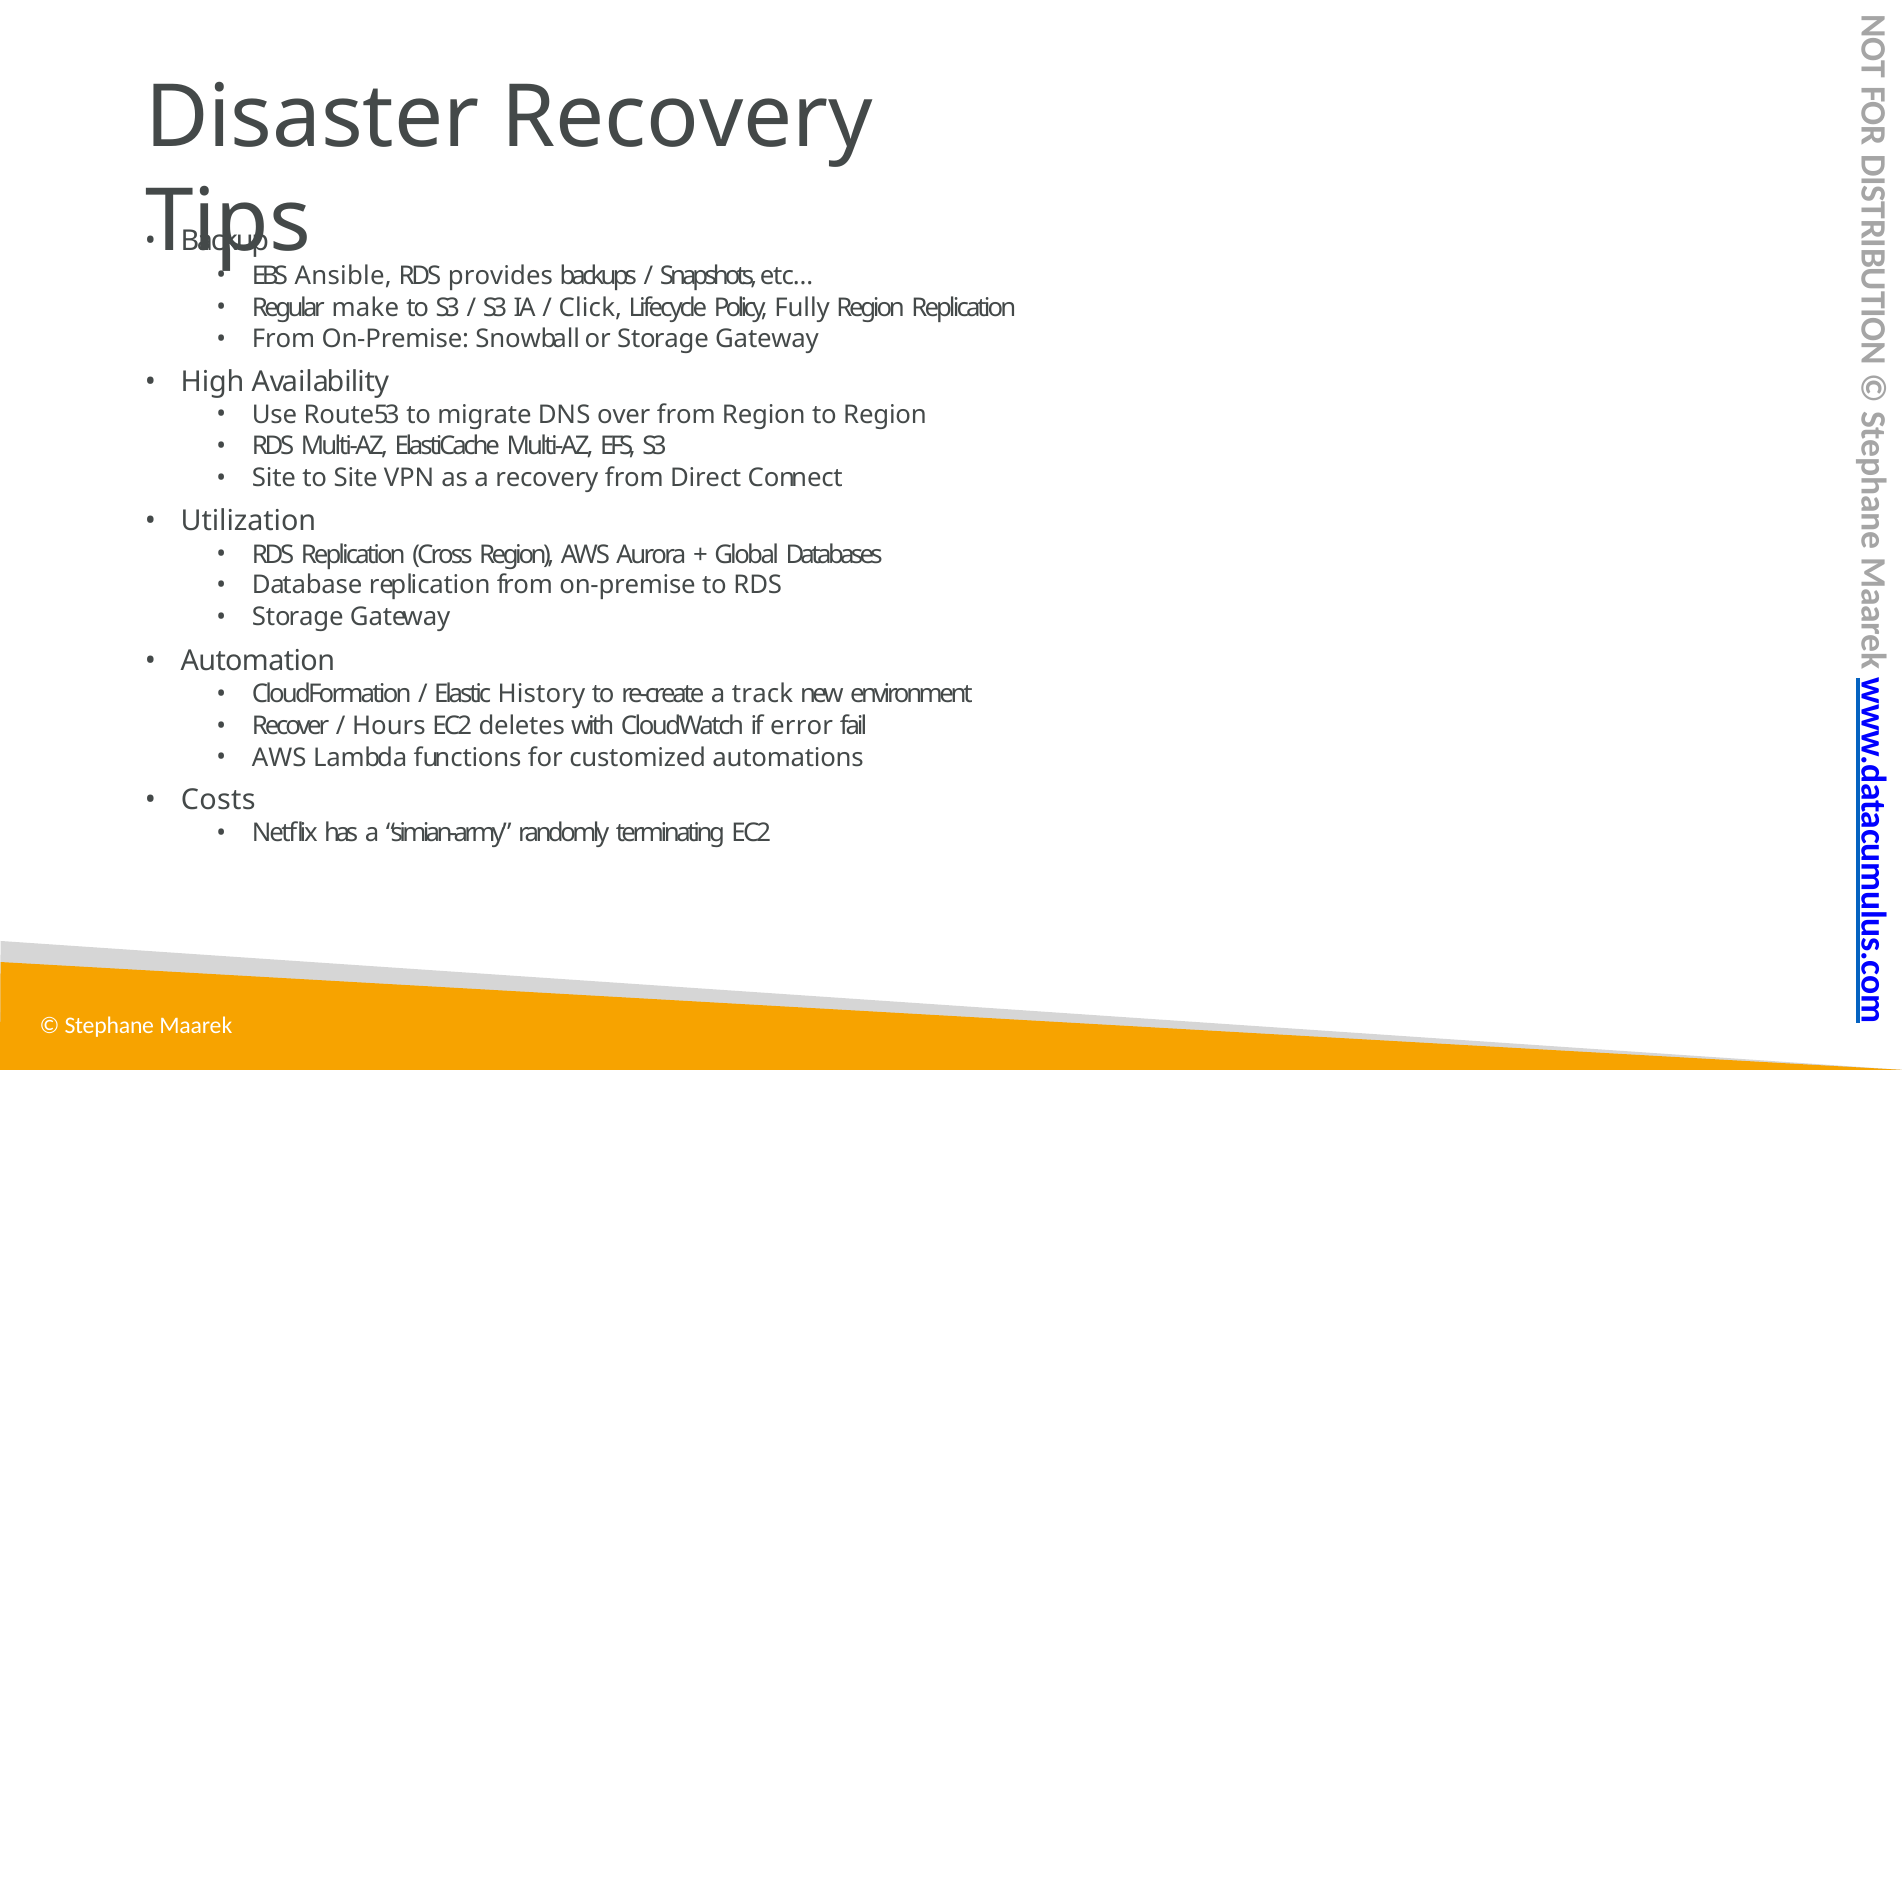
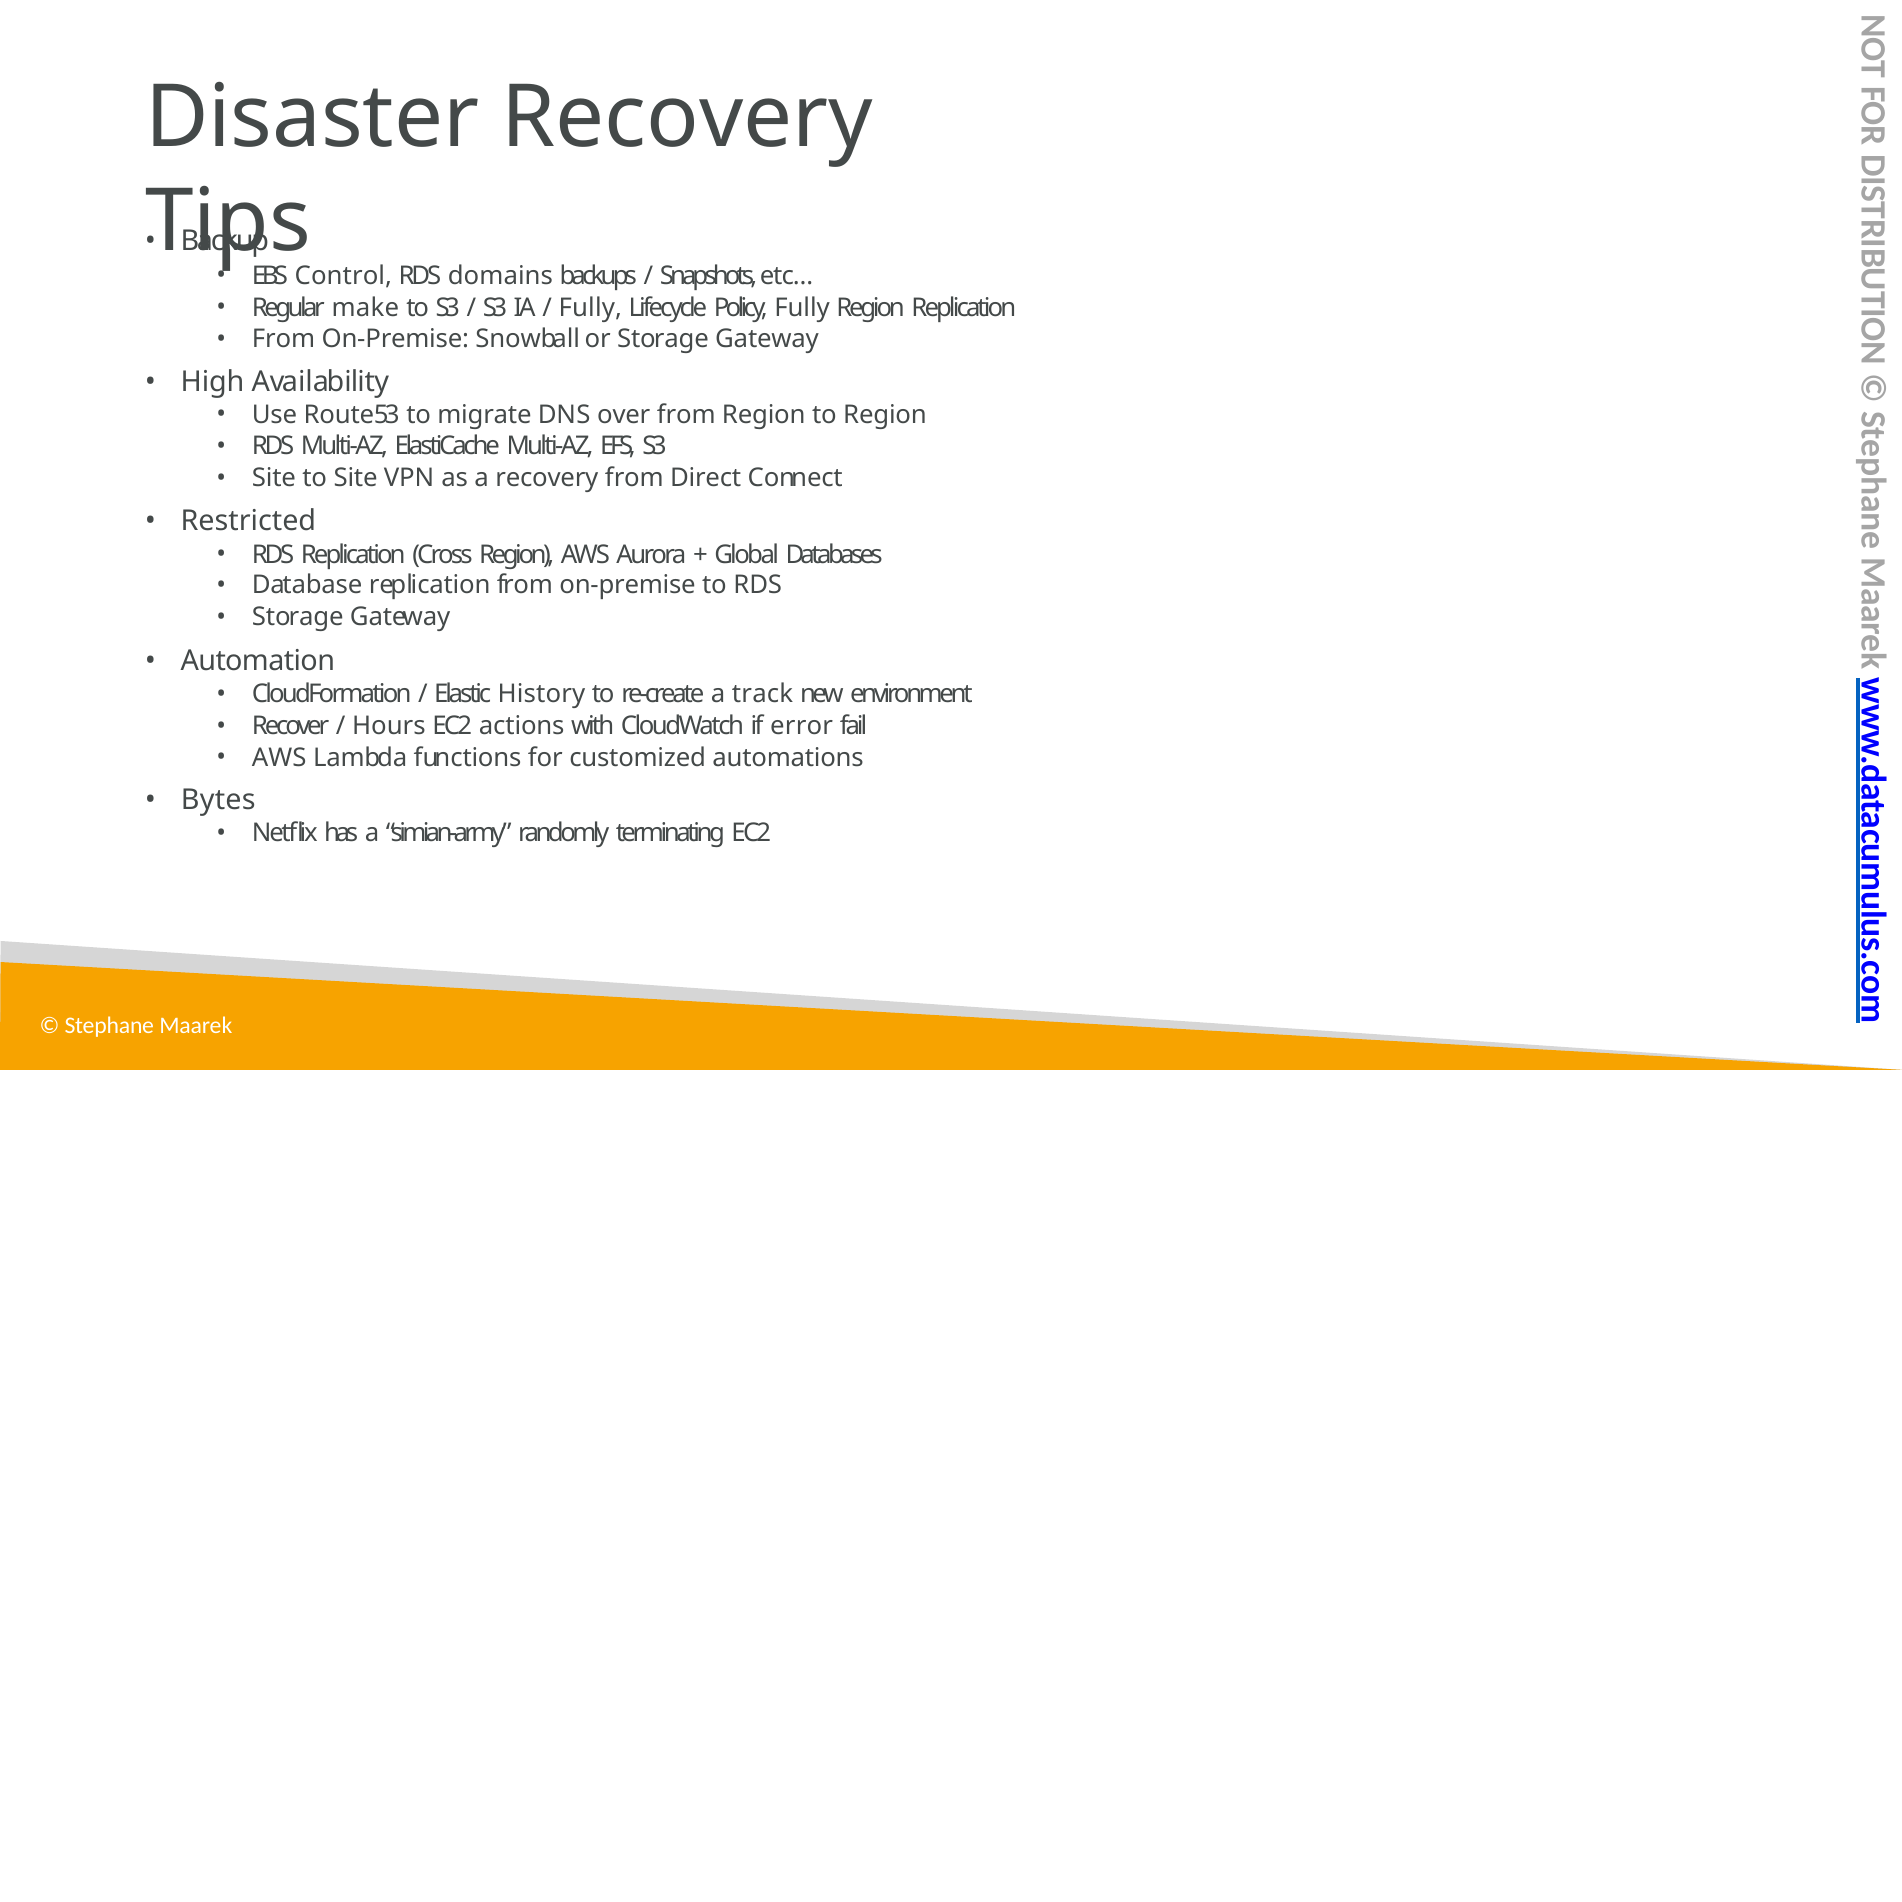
Ansible: Ansible -> Control
provides: provides -> domains
Click at (590, 308): Click -> Fully
Utilization: Utilization -> Restricted
deletes: deletes -> actions
Costs: Costs -> Bytes
